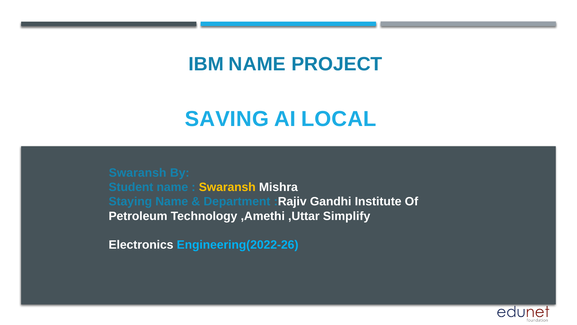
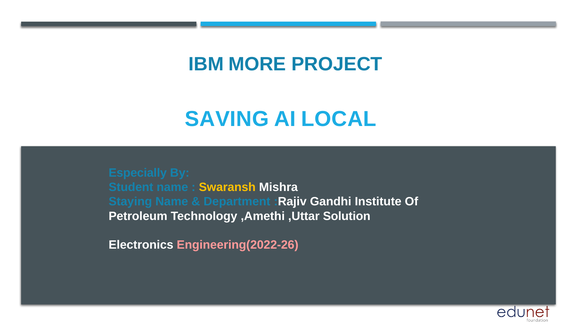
IBM NAME: NAME -> MORE
Swaransh at (138, 172): Swaransh -> Especially
Simplify: Simplify -> Solution
Engineering(2022-26 colour: light blue -> pink
